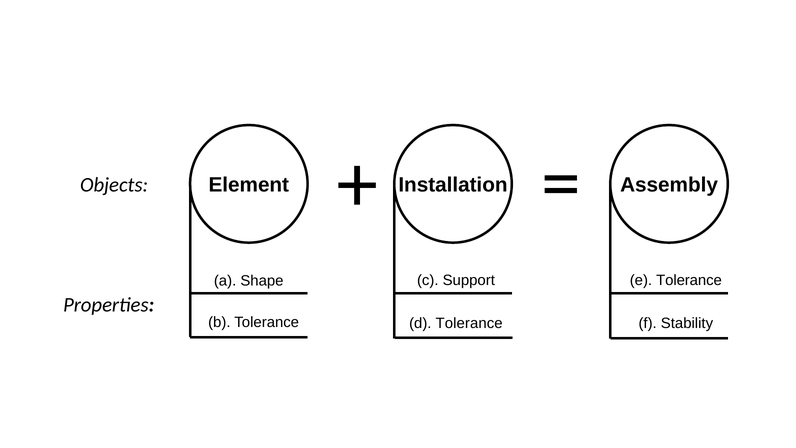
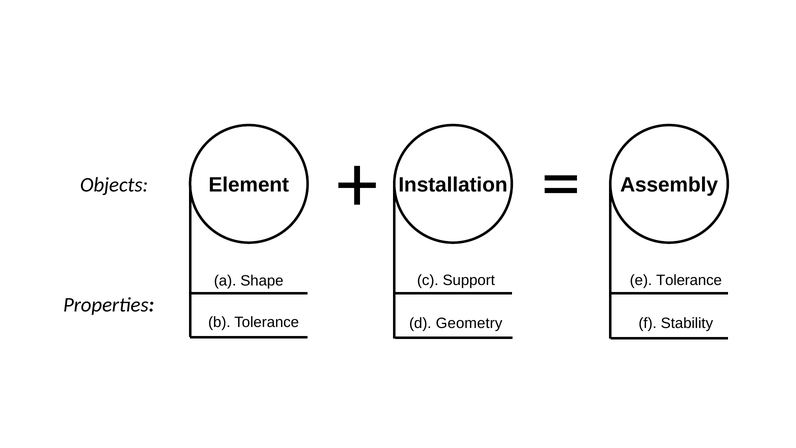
d Tolerance: Tolerance -> Geometry
